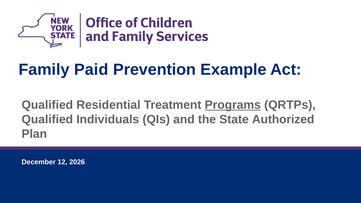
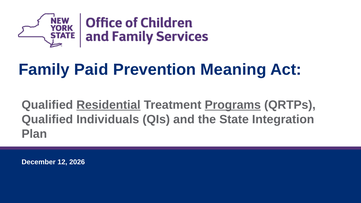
Example: Example -> Meaning
Residential underline: none -> present
Authorized: Authorized -> Integration
